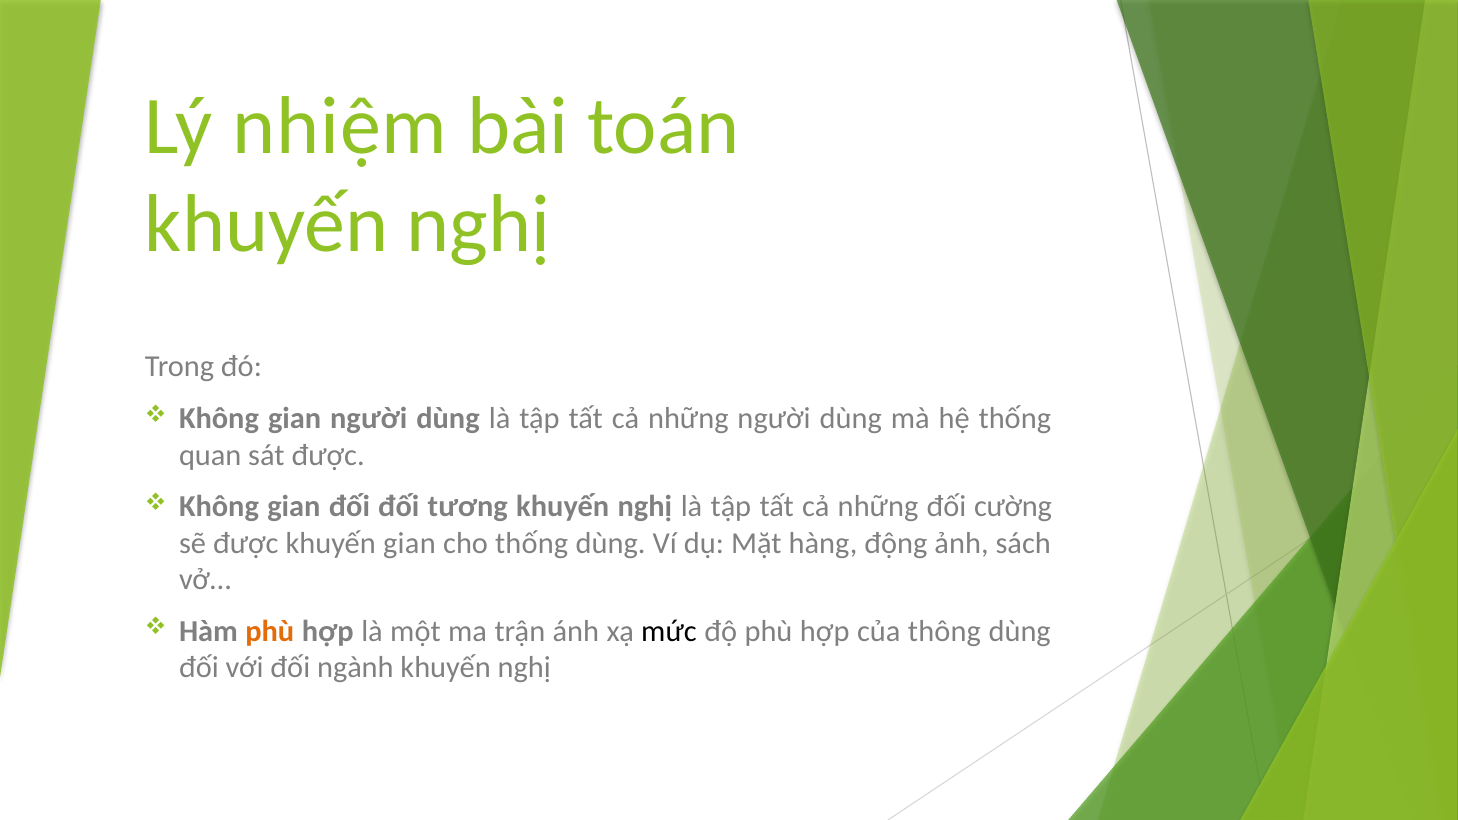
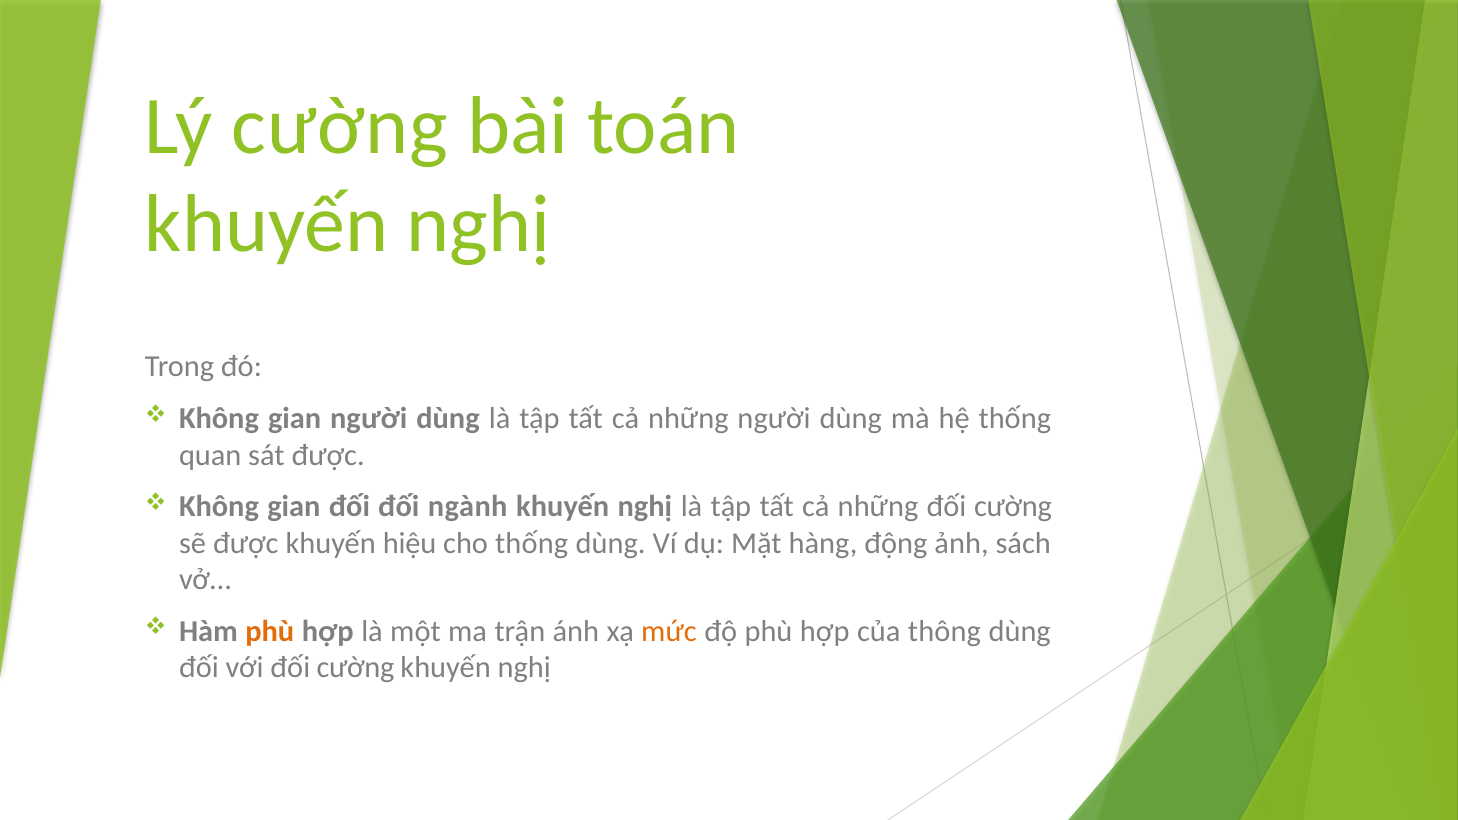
Lý nhiệm: nhiệm -> cường
tương: tương -> ngành
khuyến gian: gian -> hiệu
mức colour: black -> orange
với đối ngành: ngành -> cường
